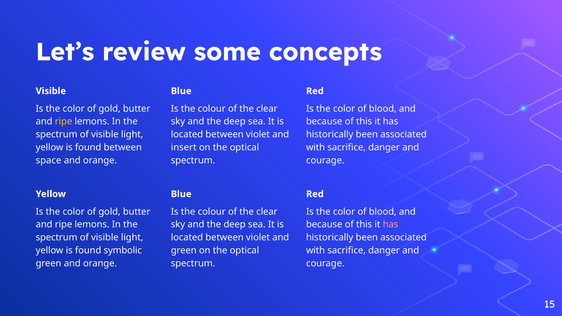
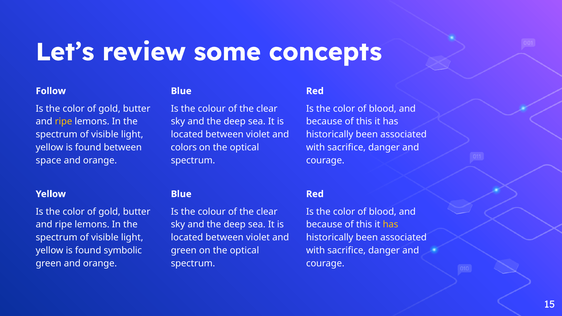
Visible at (51, 91): Visible -> Follow
insert: insert -> colors
has at (391, 225) colour: pink -> yellow
